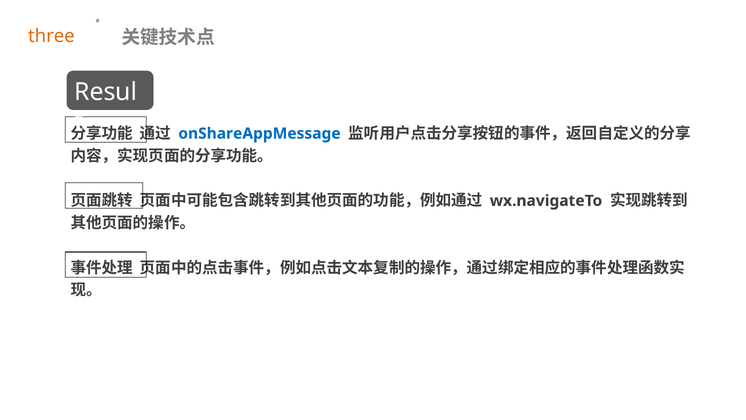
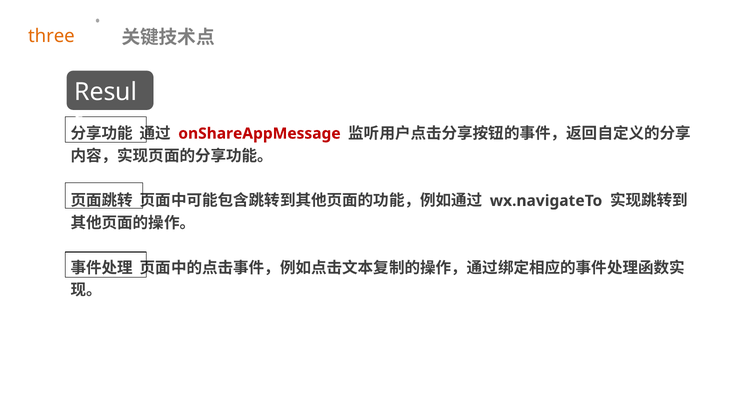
onShareAppMessage colour: blue -> red
